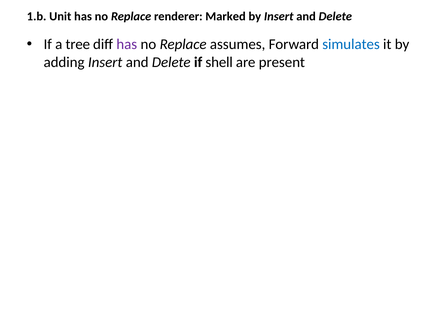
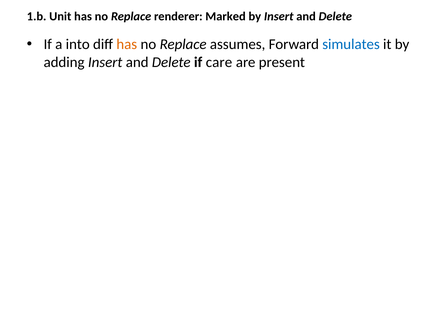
tree: tree -> into
has at (127, 44) colour: purple -> orange
shell: shell -> care
